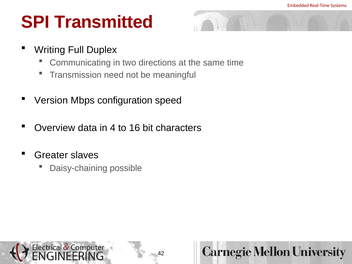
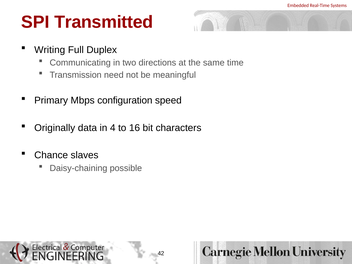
Version: Version -> Primary
Overview: Overview -> Originally
Greater: Greater -> Chance
